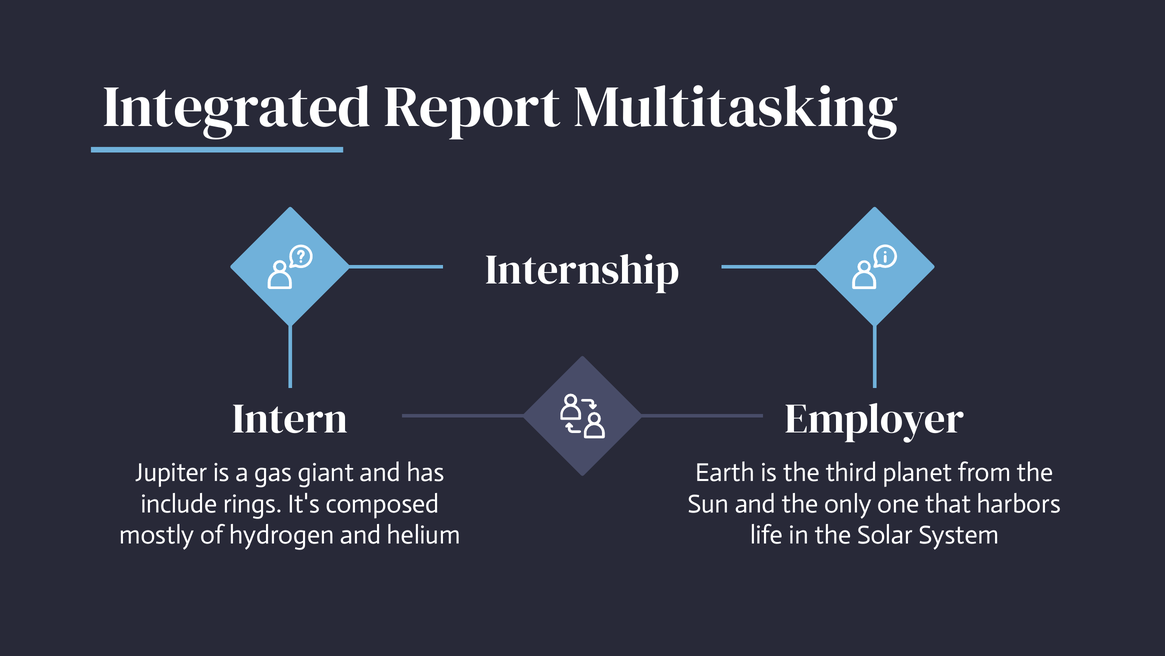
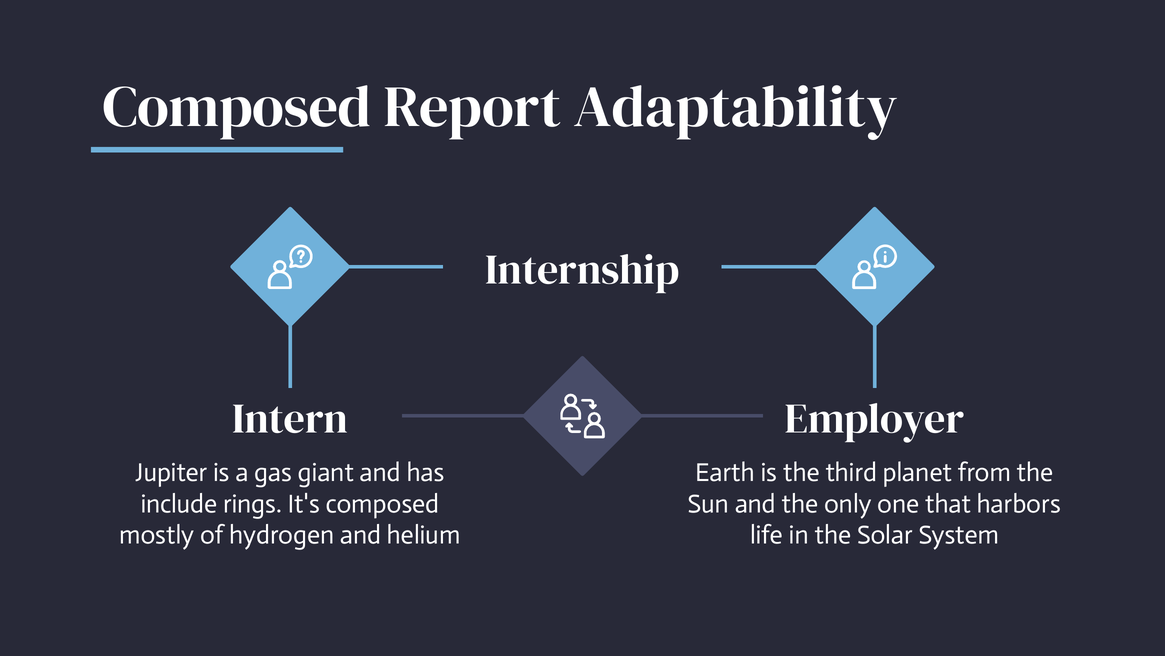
Integrated at (237, 107): Integrated -> Composed
Multitasking: Multitasking -> Adaptability
